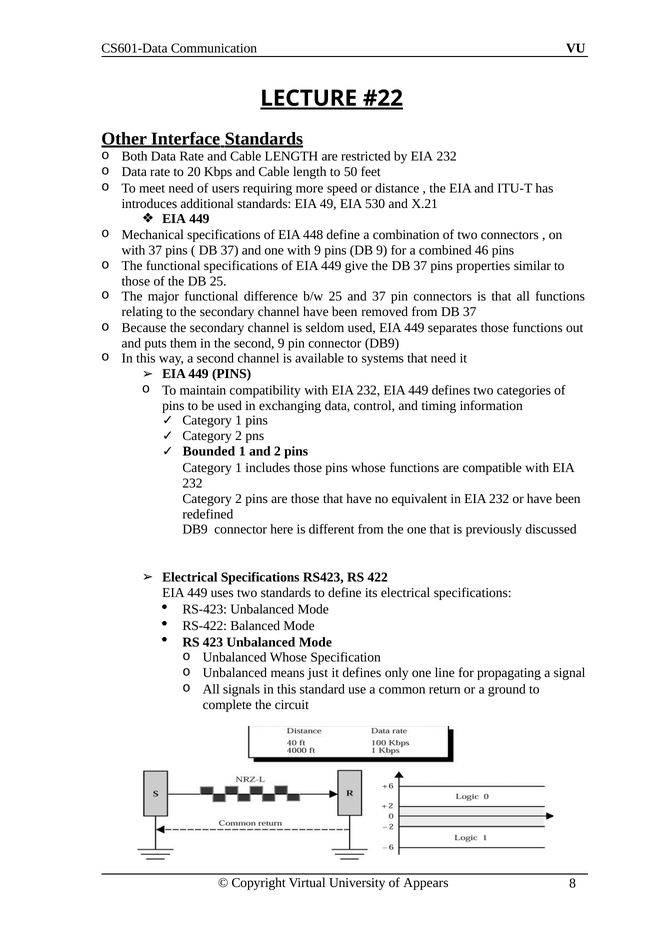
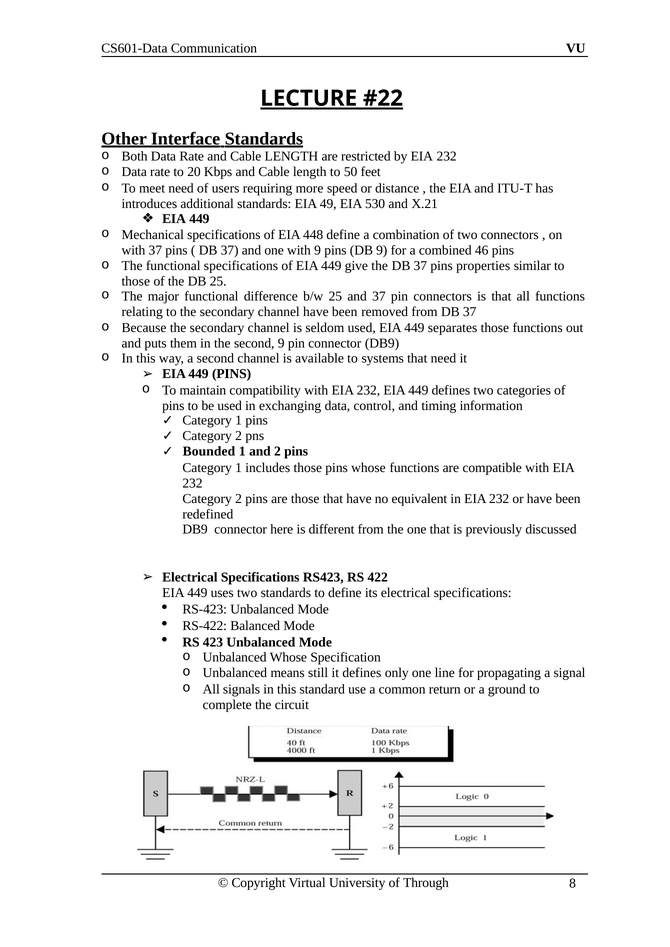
just: just -> still
Appears: Appears -> Through
